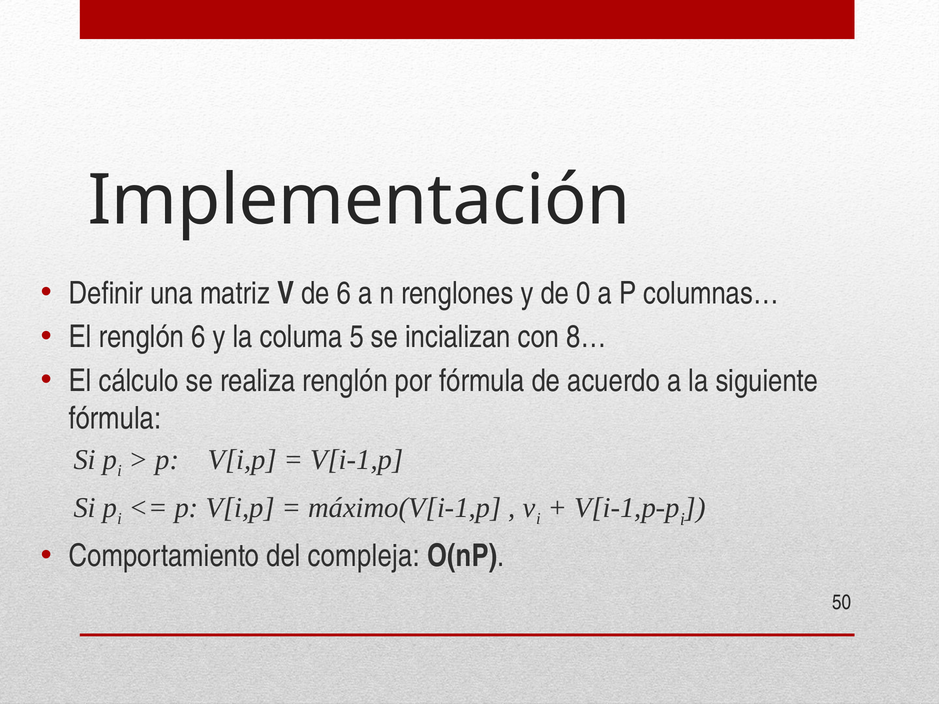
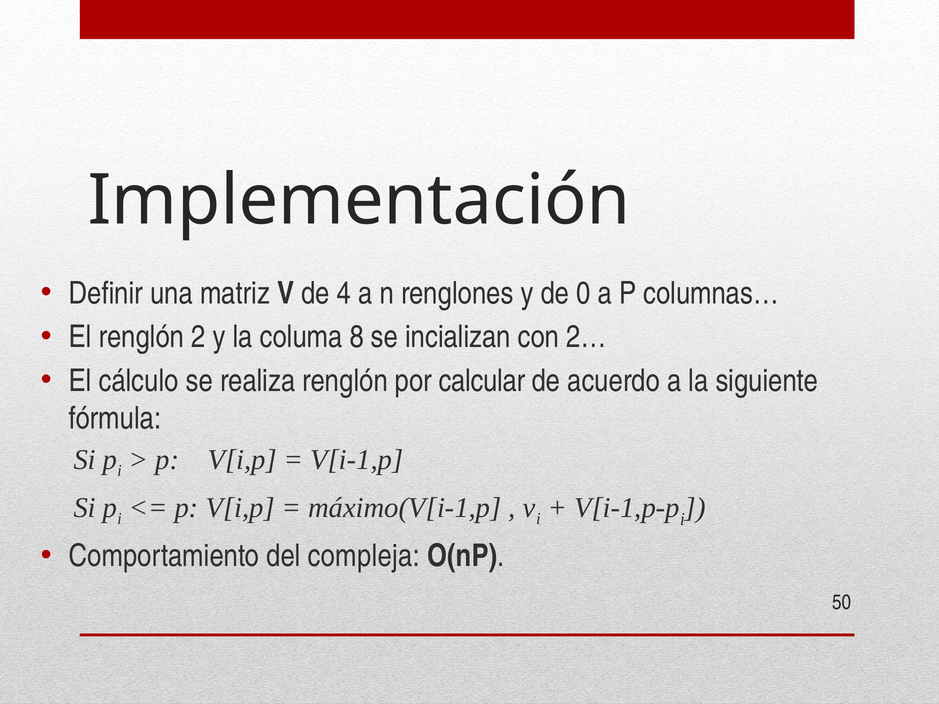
de 6: 6 -> 4
renglón 6: 6 -> 2
5: 5 -> 8
8…: 8… -> 2…
por fórmula: fórmula -> calcular
